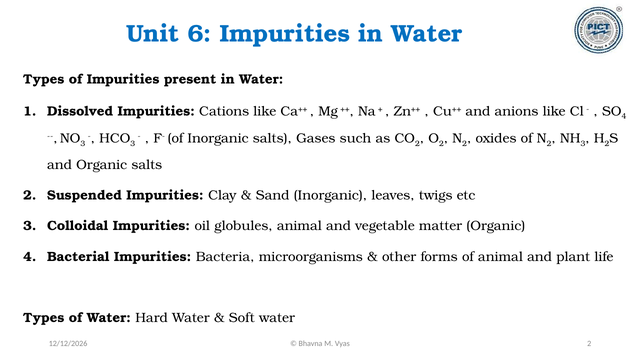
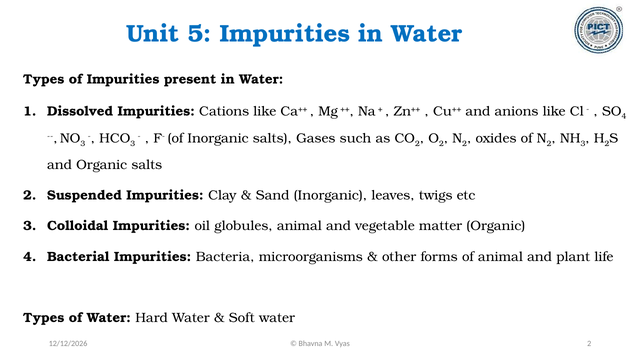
6: 6 -> 5
